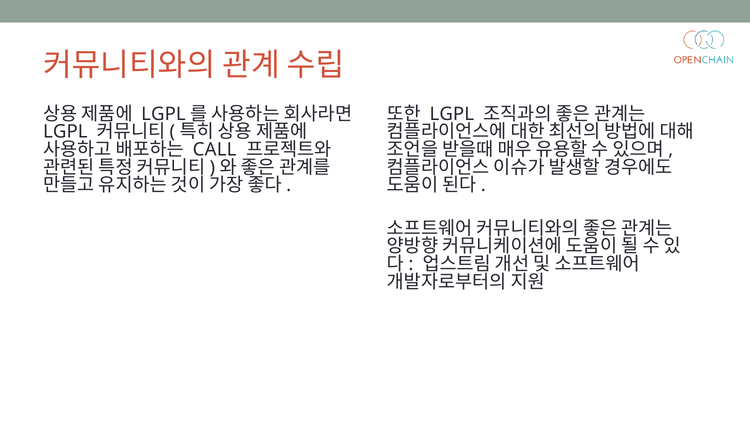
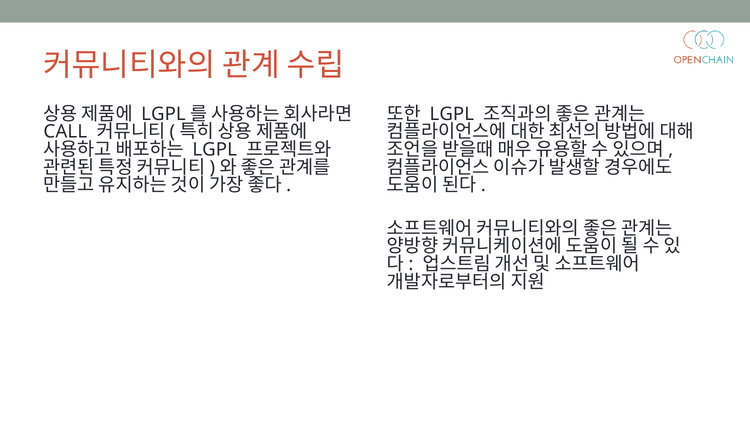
LGPL at (65, 132): LGPL -> CALL
CALL at (215, 150): CALL -> LGPL
